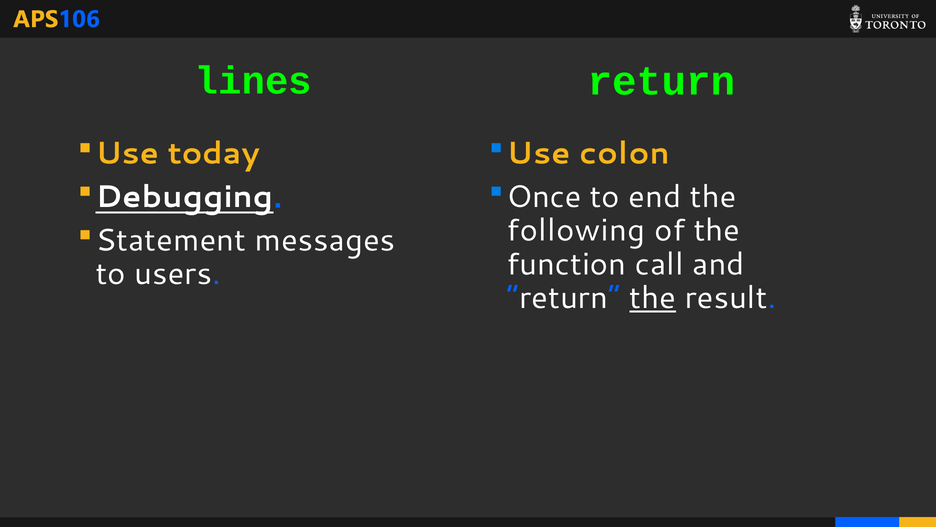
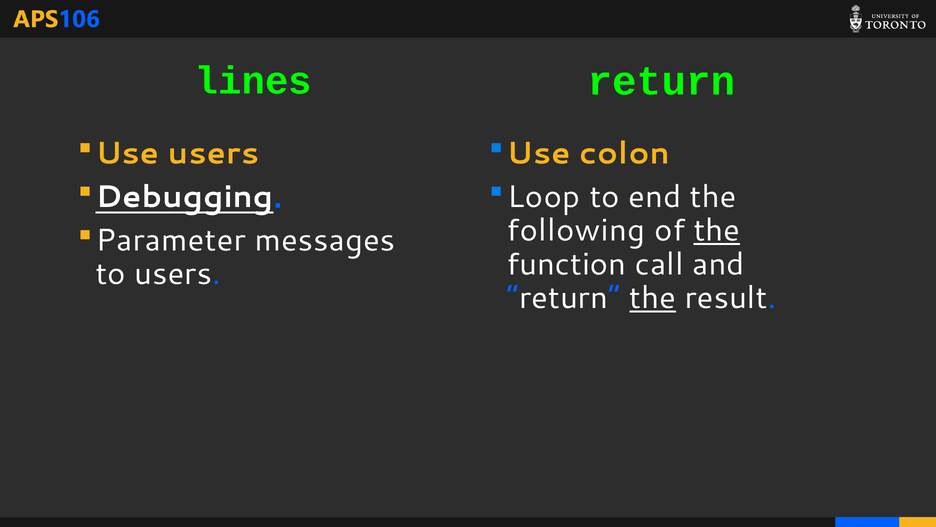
Use today: today -> users
Once: Once -> Loop
the at (717, 230) underline: none -> present
Statement: Statement -> Parameter
